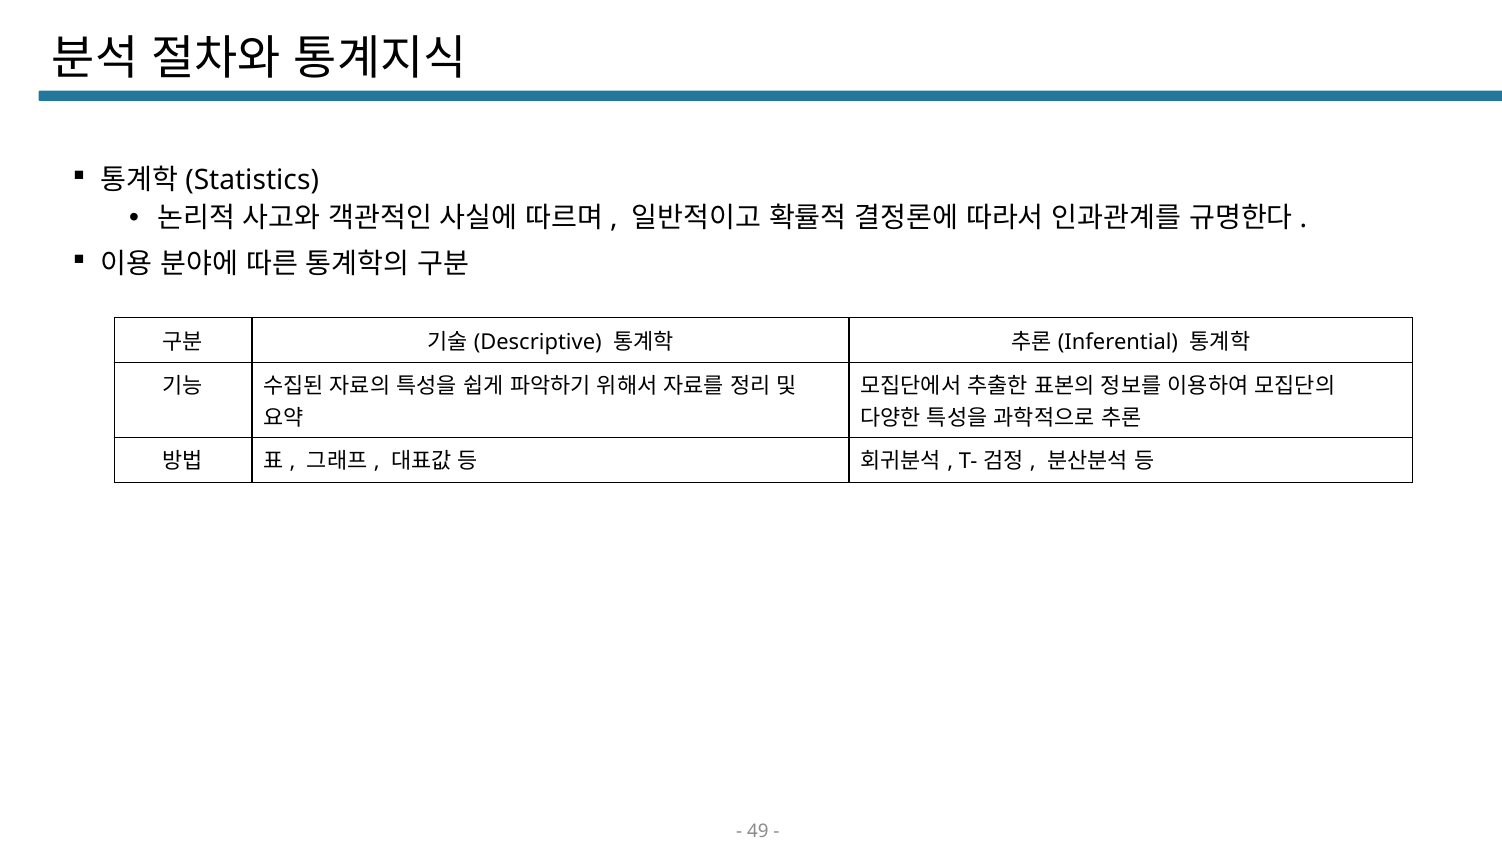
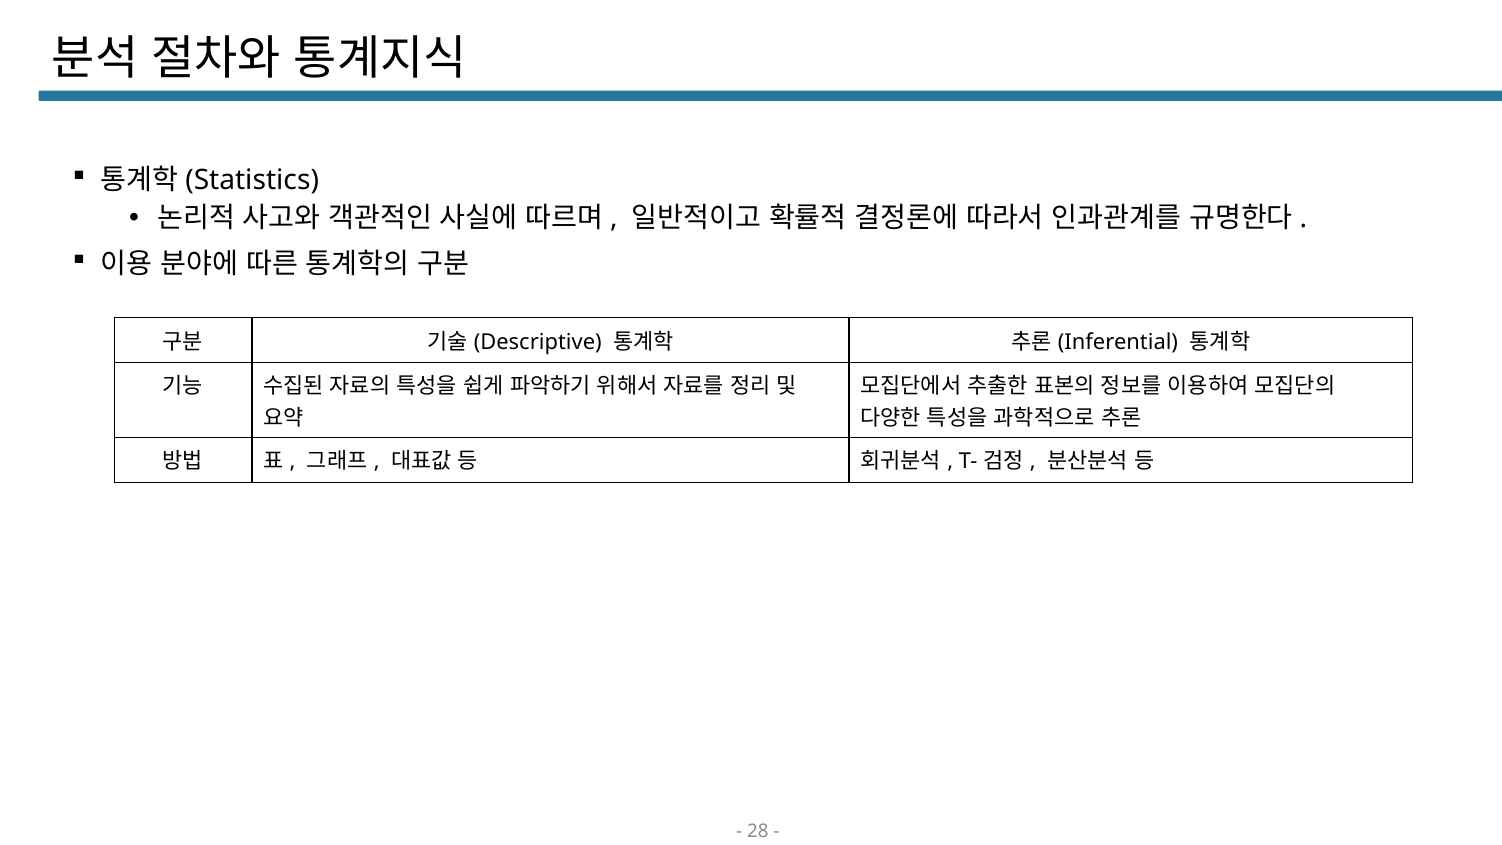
49: 49 -> 28
